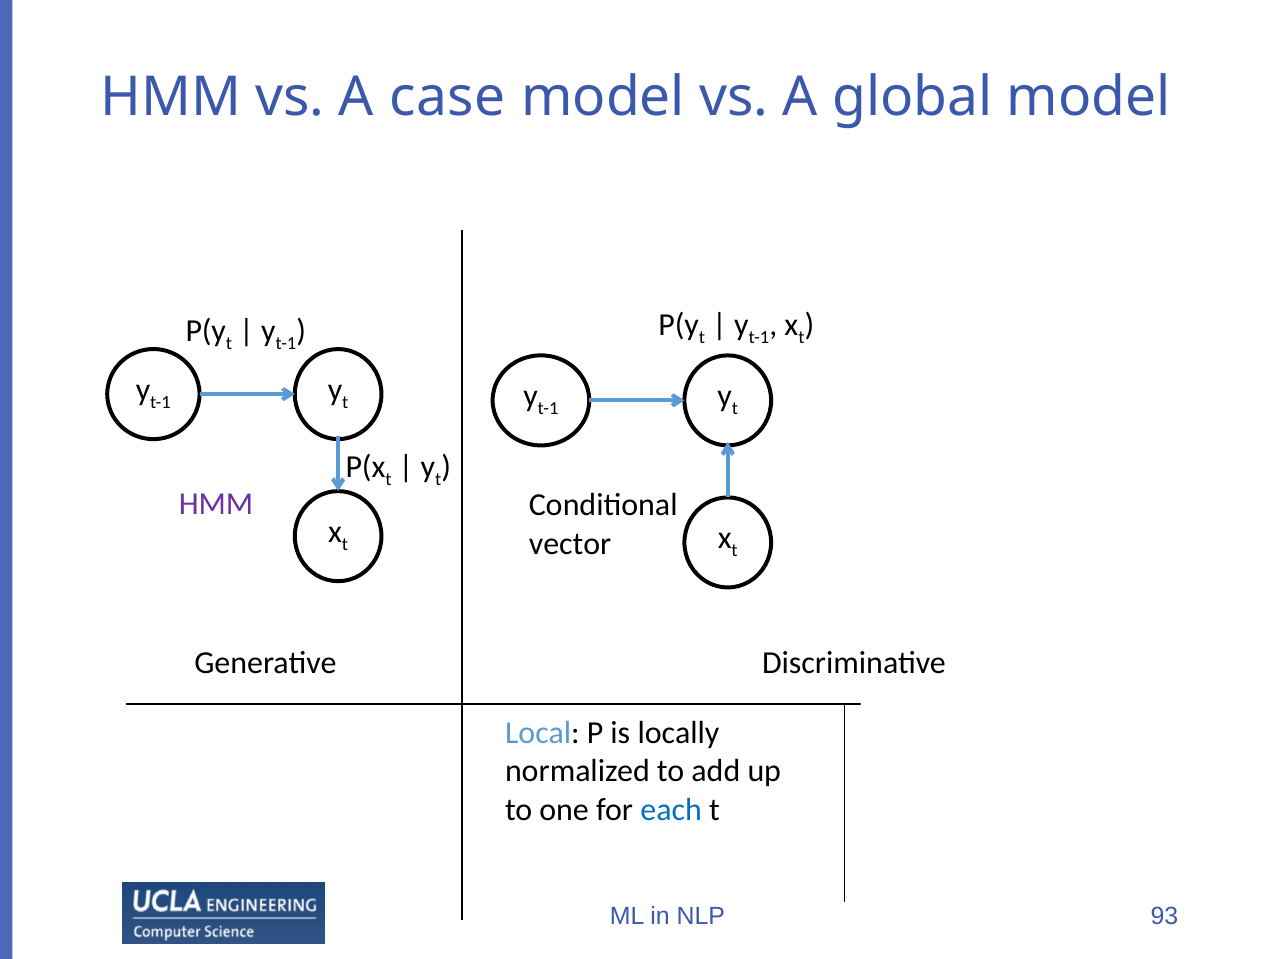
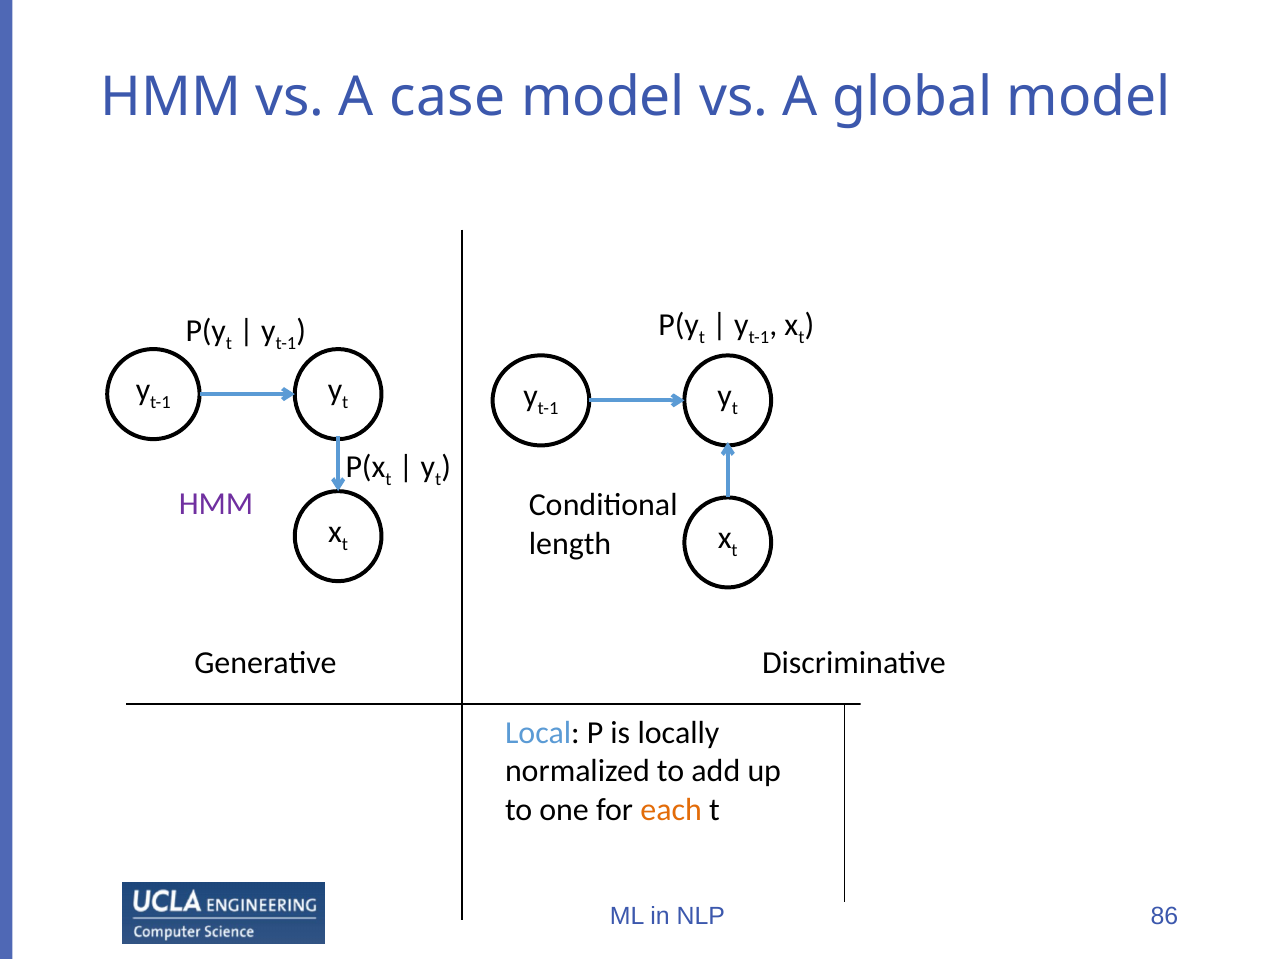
vector: vector -> length
each colour: blue -> orange
93: 93 -> 86
